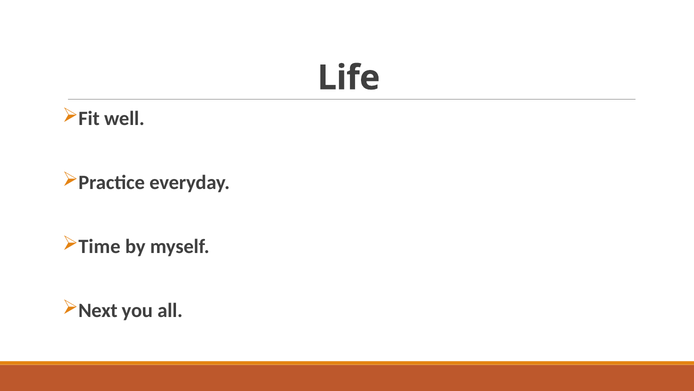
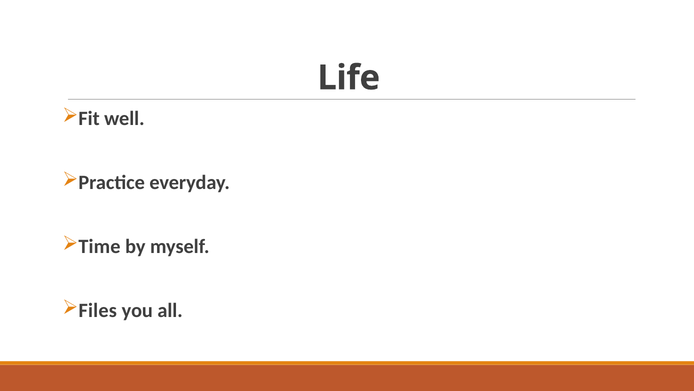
Next: Next -> Files
